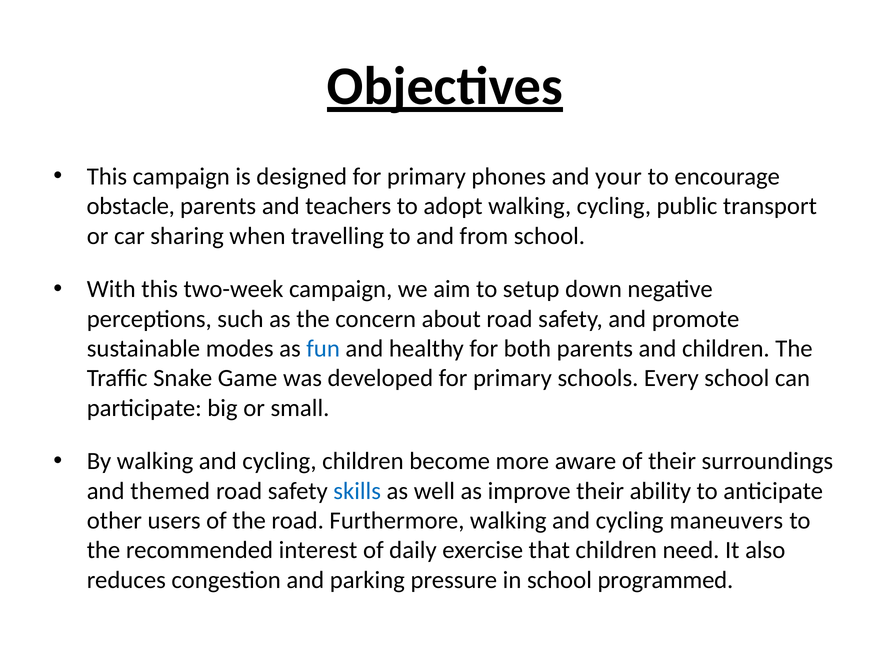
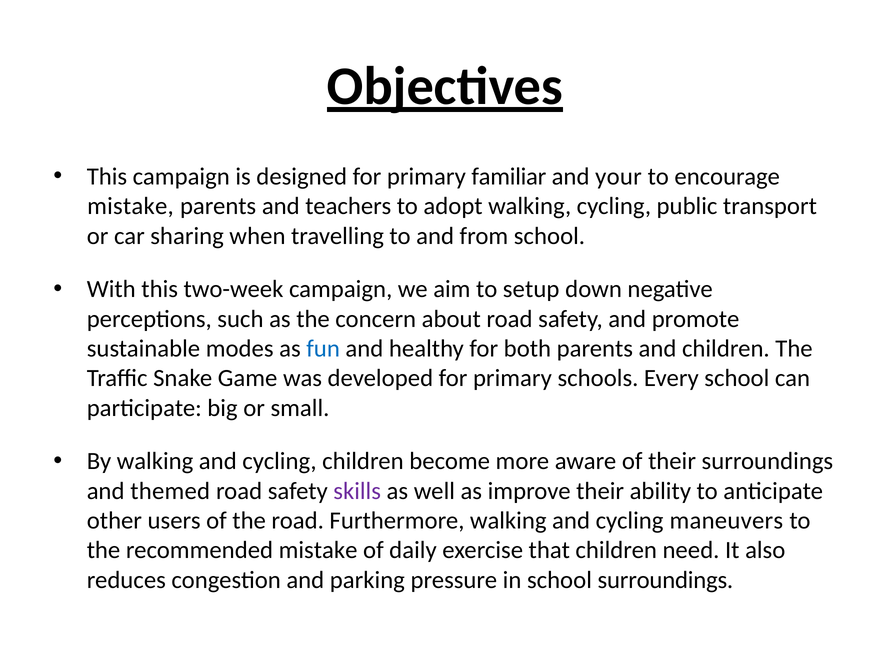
phones: phones -> familiar
obstacle at (131, 206): obstacle -> mistake
skills colour: blue -> purple
recommended interest: interest -> mistake
school programmed: programmed -> surroundings
